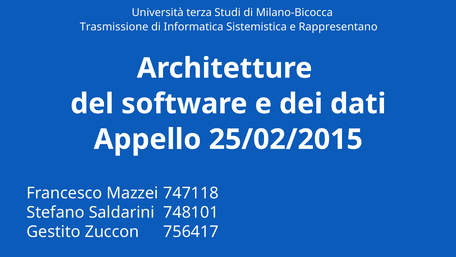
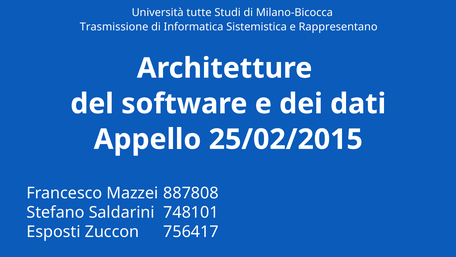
terza: terza -> tutte
747118: 747118 -> 887808
Gestito: Gestito -> Esposti
